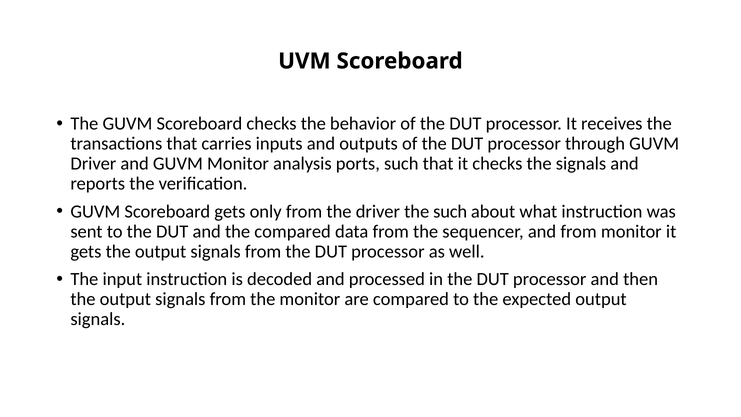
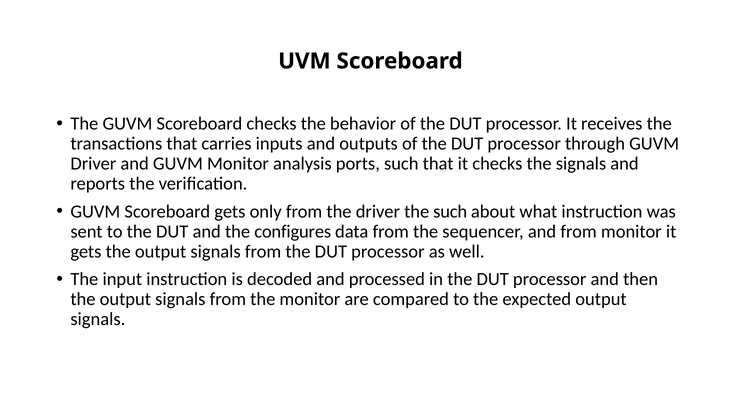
the compared: compared -> configures
